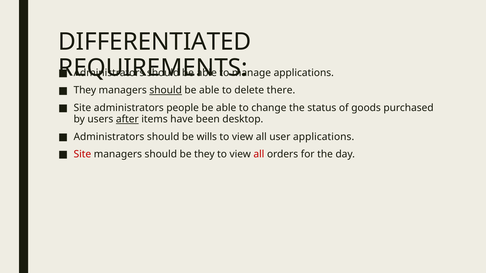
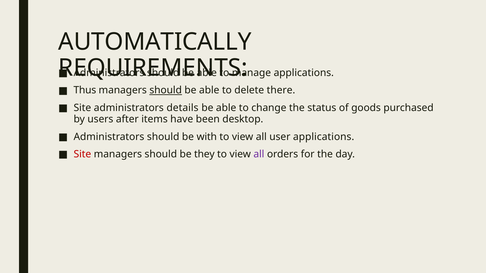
DIFFERENTIATED: DIFFERENTIATED -> AUTOMATICALLY
They at (85, 90): They -> Thus
people: people -> details
after underline: present -> none
wills: wills -> with
all at (259, 154) colour: red -> purple
